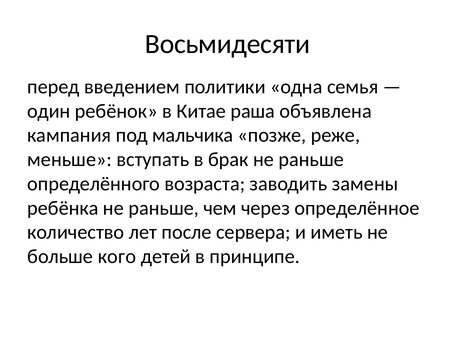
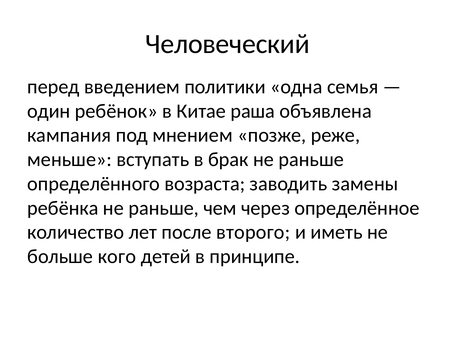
Восьмидесяти: Восьмидесяти -> Человеческий
мальчика: мальчика -> мнением
сервера: сервера -> второго
